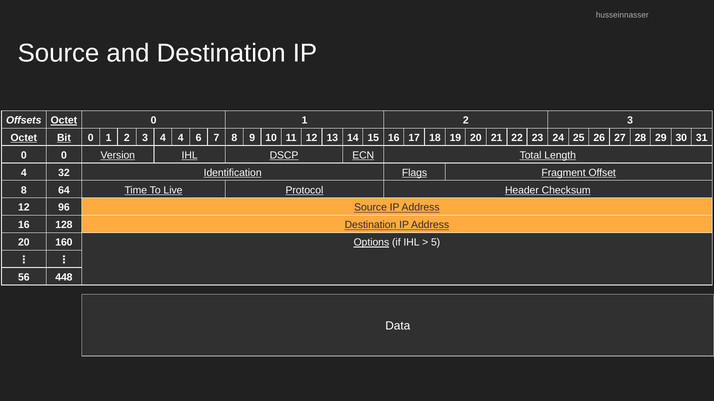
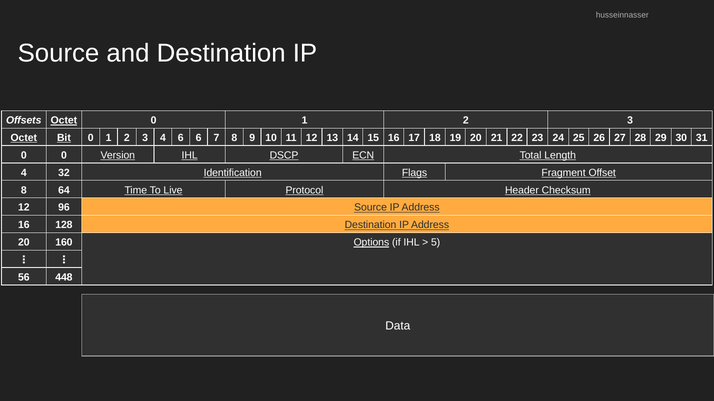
4 4: 4 -> 6
